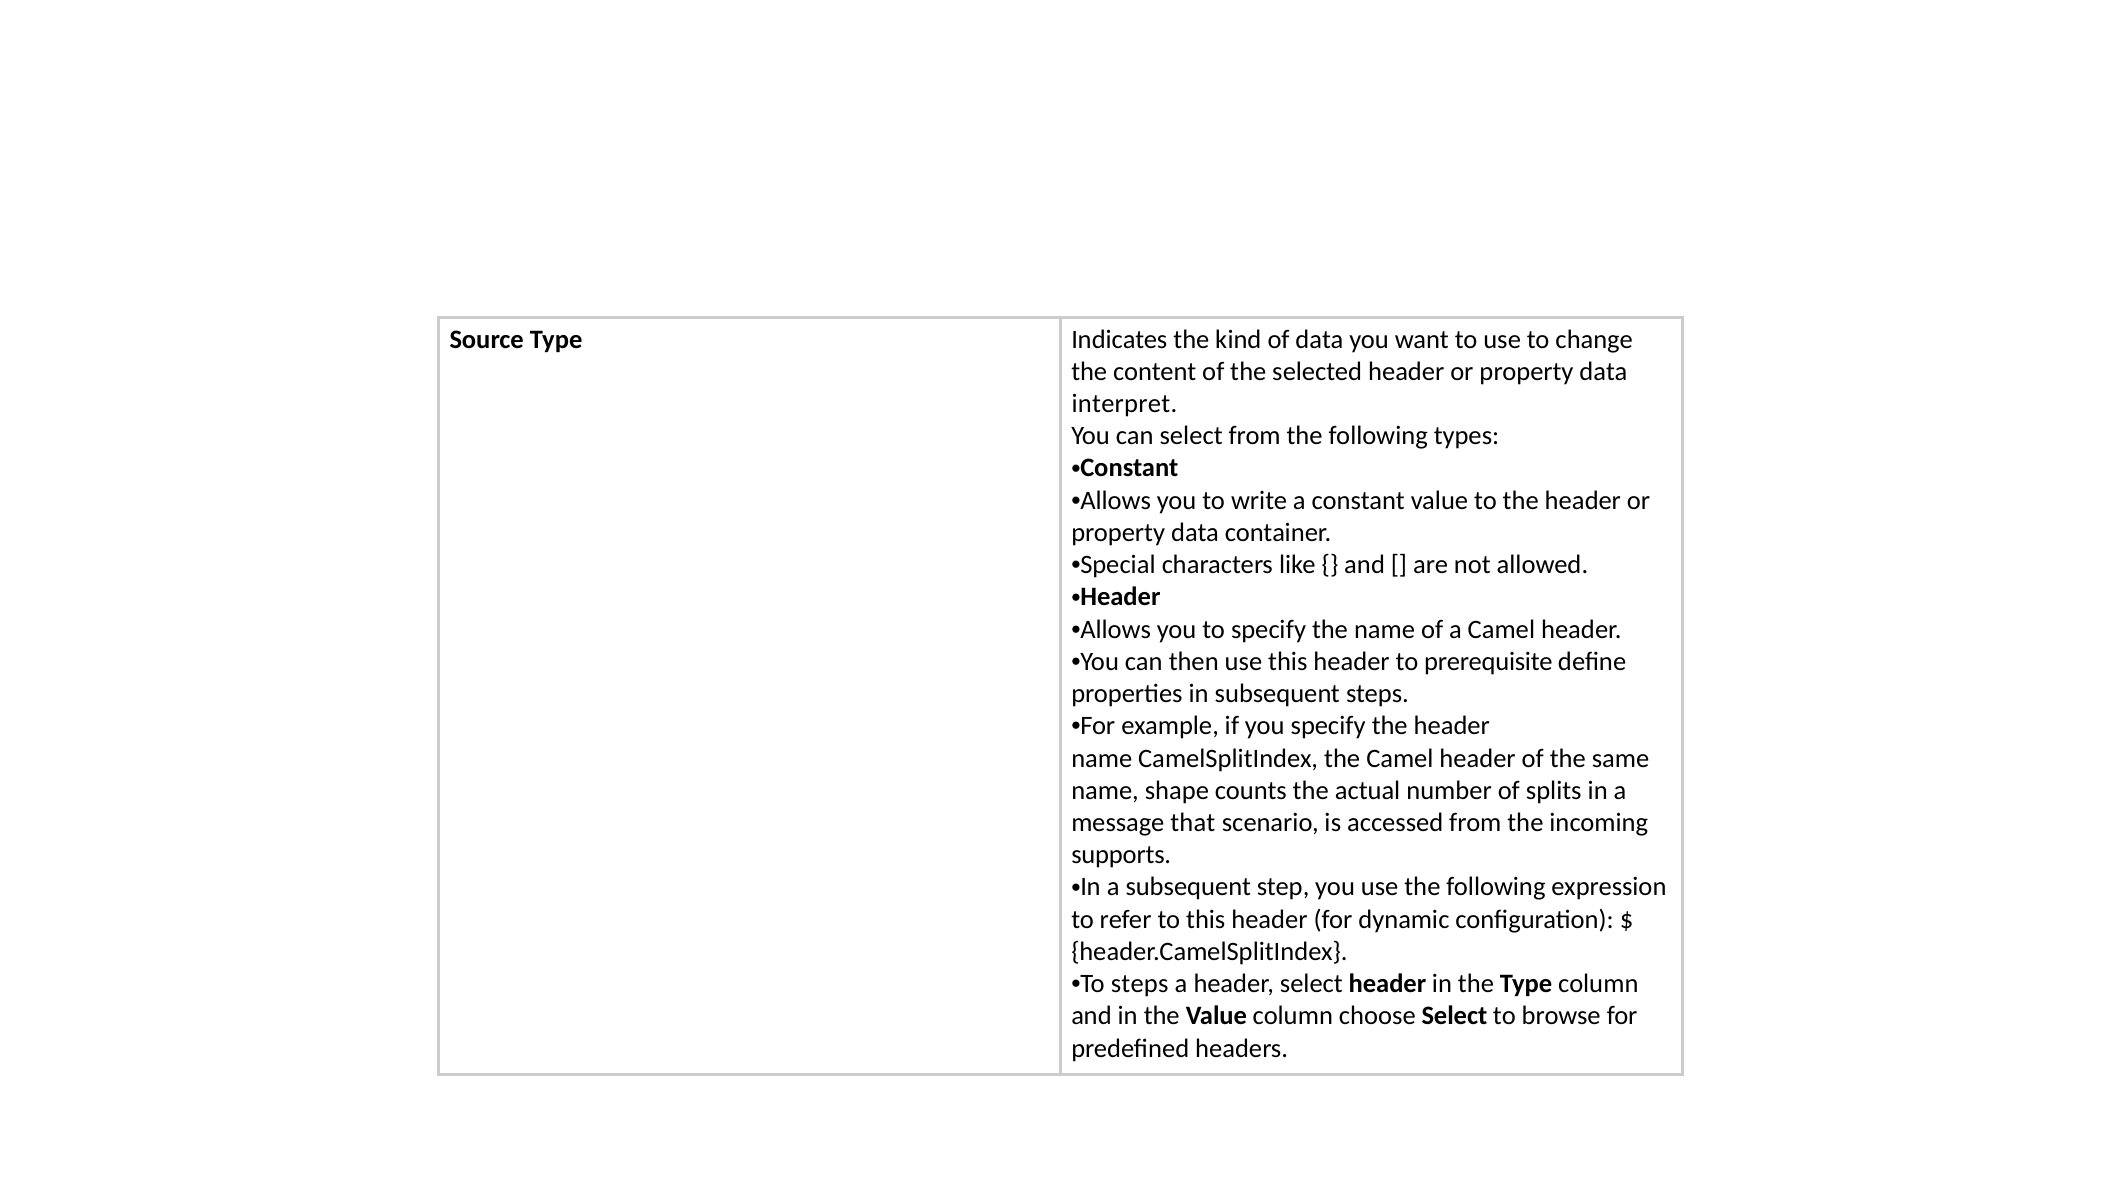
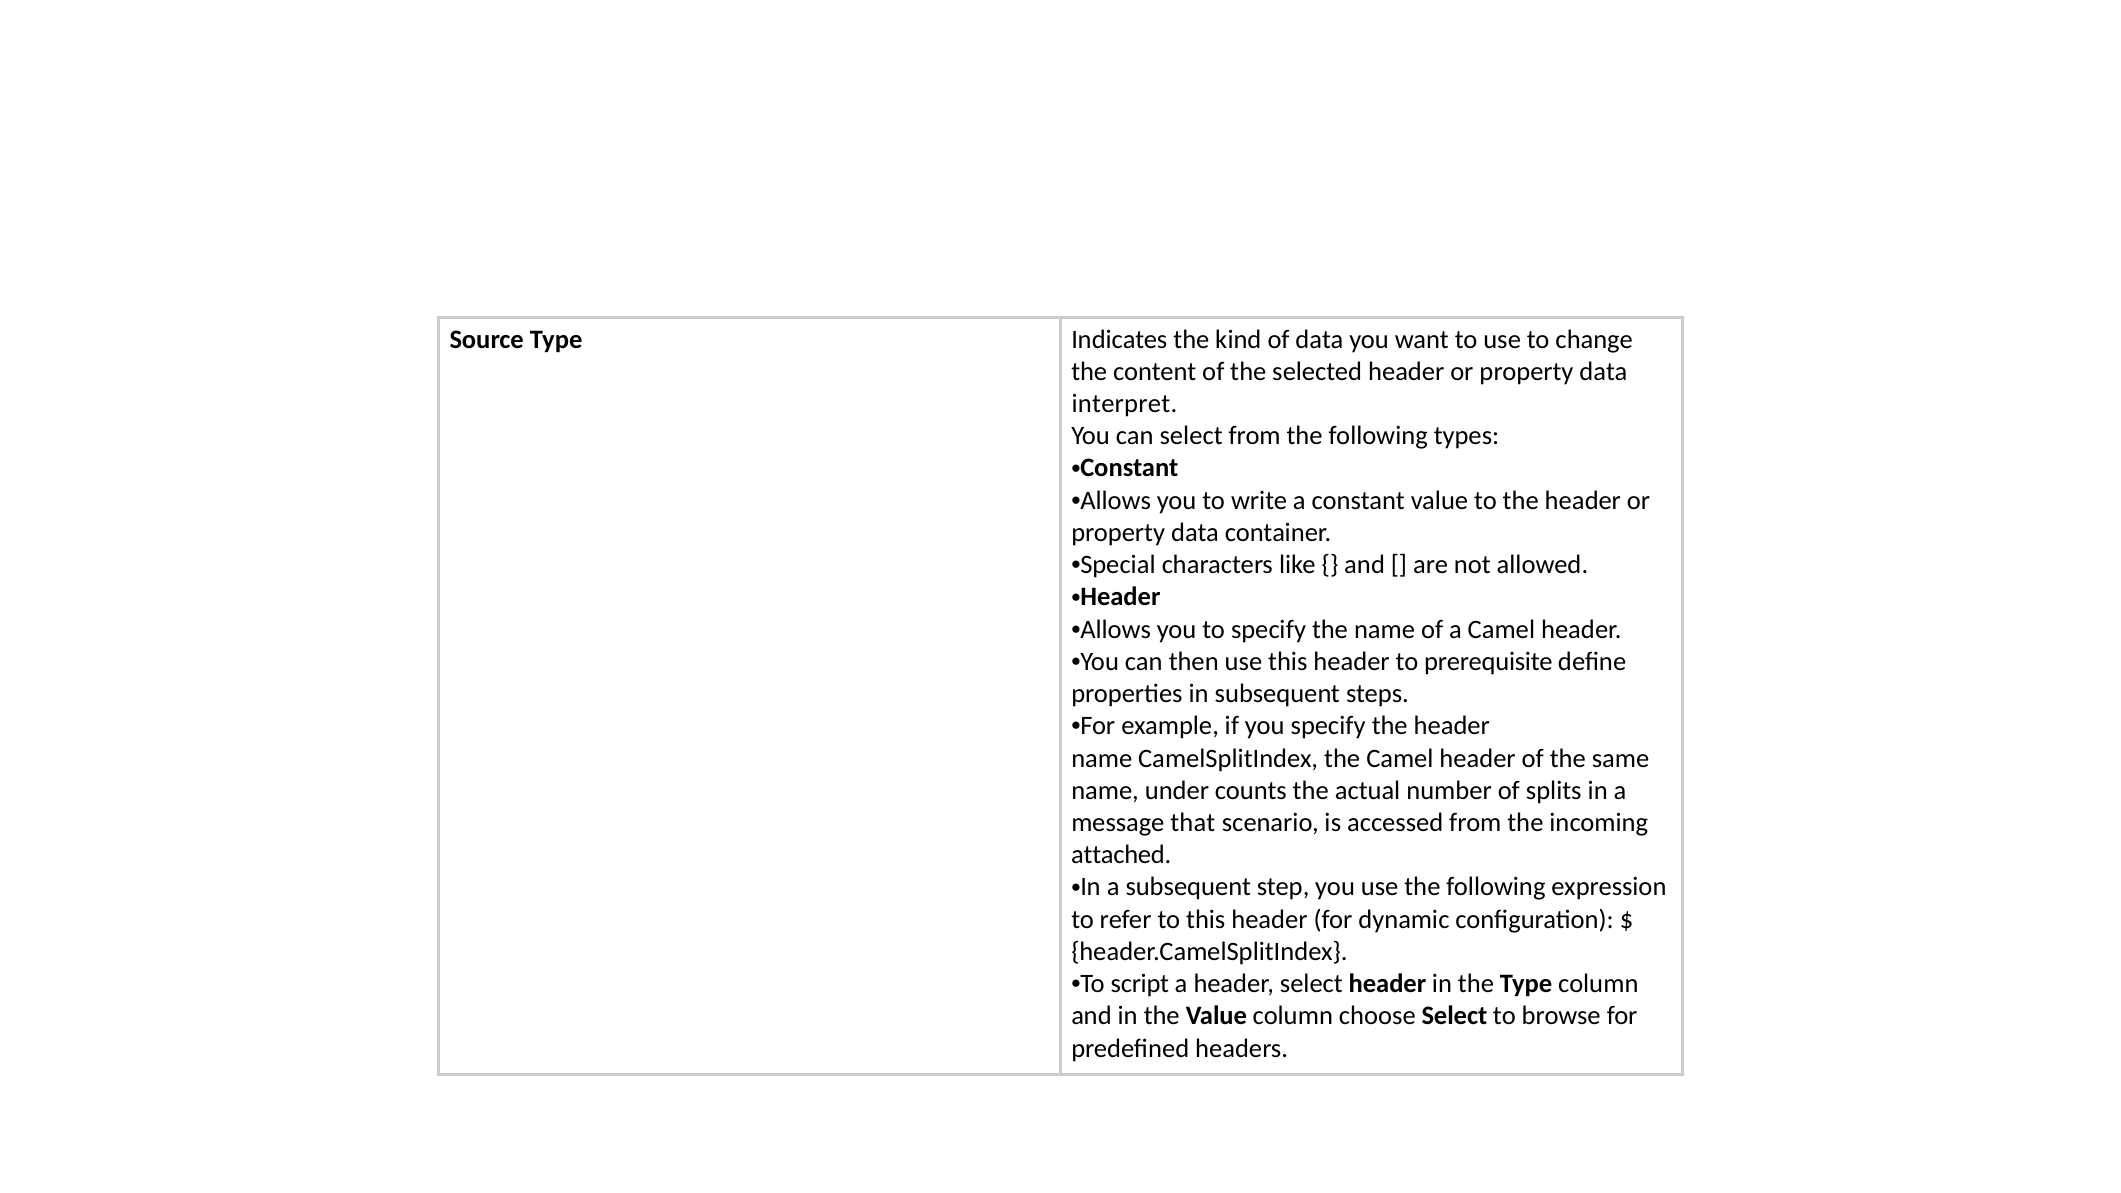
shape: shape -> under
supports: supports -> attached
To steps: steps -> script
